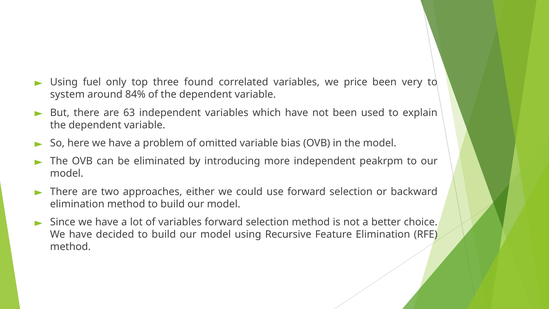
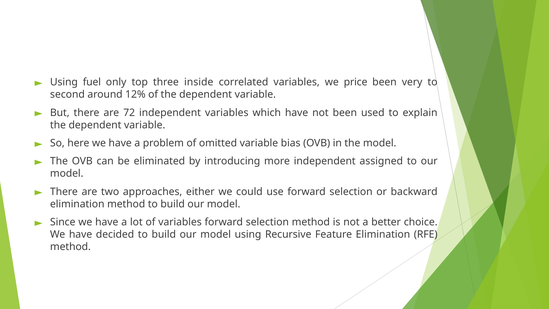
found: found -> inside
system: system -> second
84%: 84% -> 12%
63: 63 -> 72
peakrpm: peakrpm -> assigned
